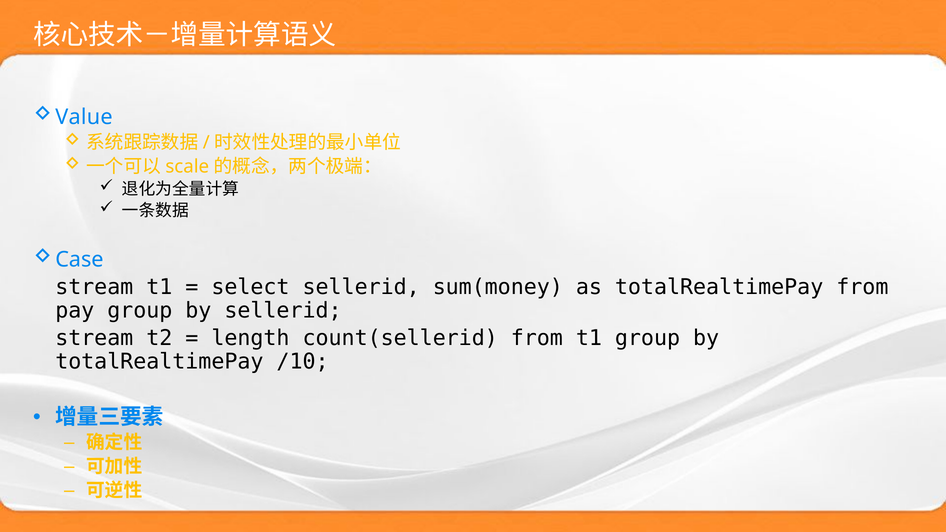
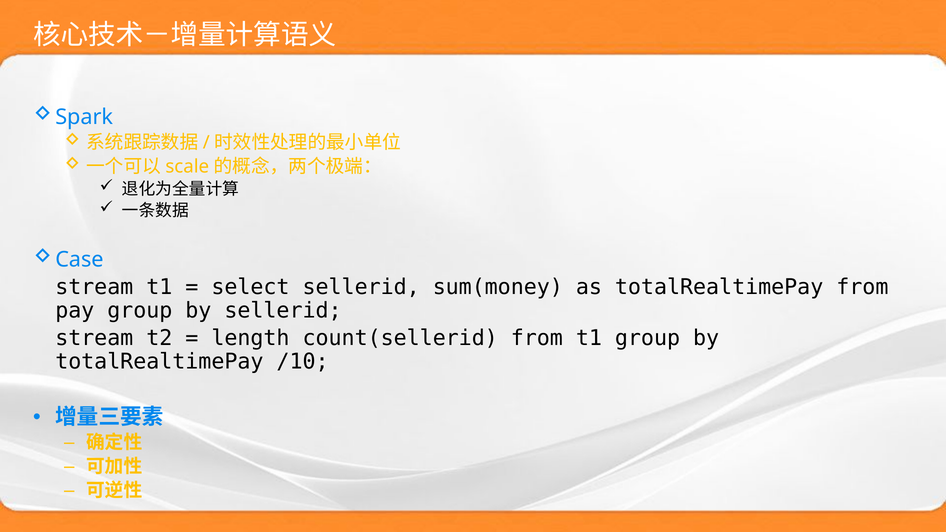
Value: Value -> Spark
